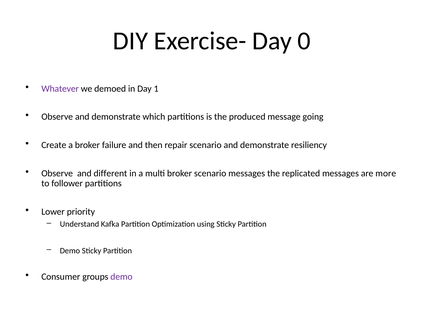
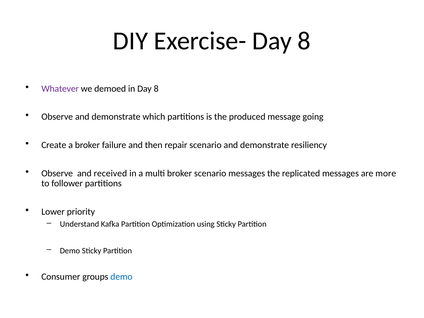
Exercise- Day 0: 0 -> 8
in Day 1: 1 -> 8
different: different -> received
demo at (121, 277) colour: purple -> blue
